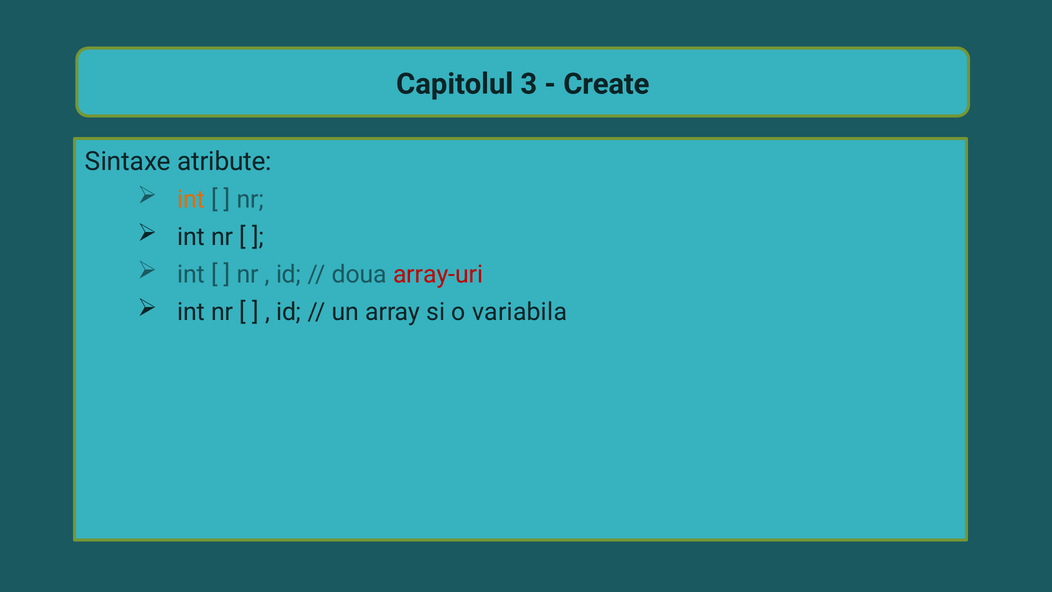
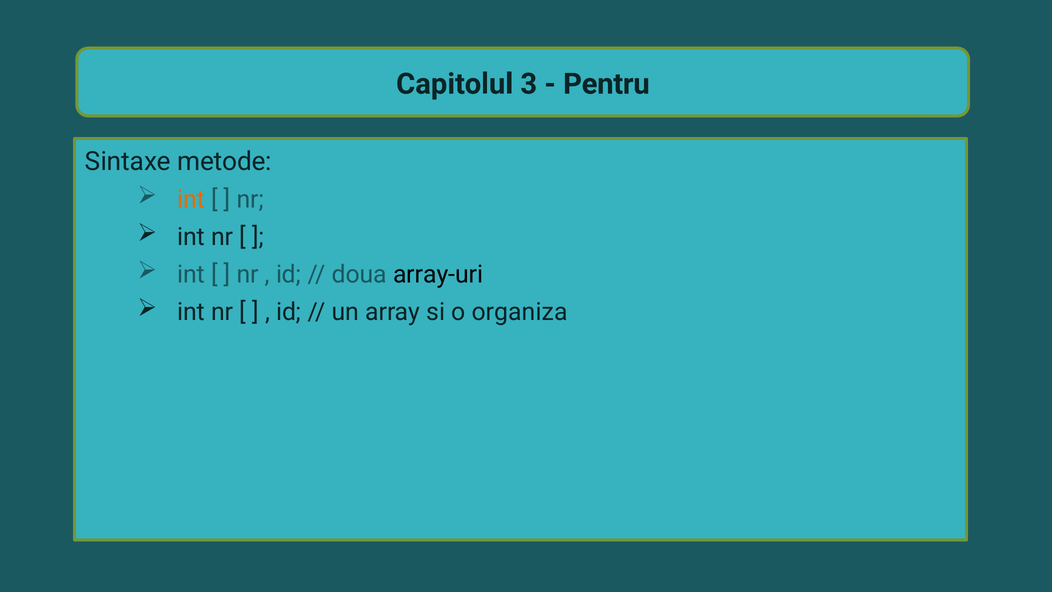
Create: Create -> Pentru
atribute: atribute -> metode
array-uri colour: red -> black
variabila: variabila -> organiza
